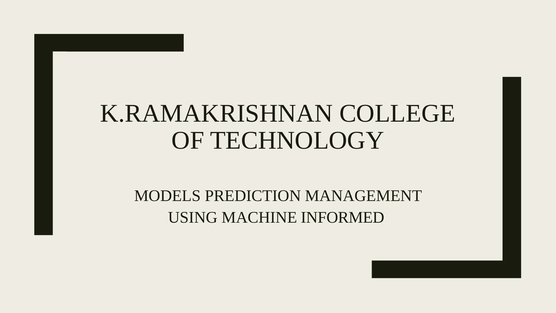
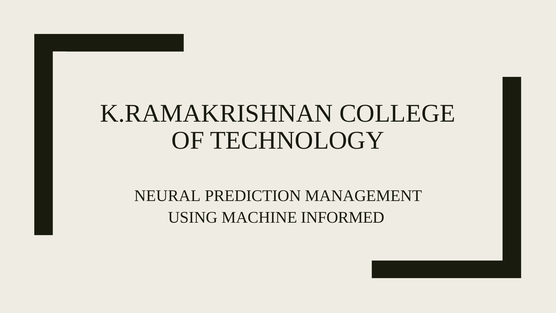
MODELS: MODELS -> NEURAL
